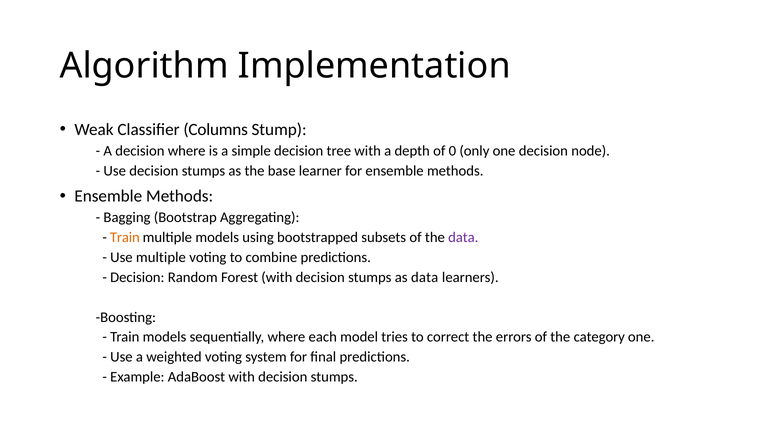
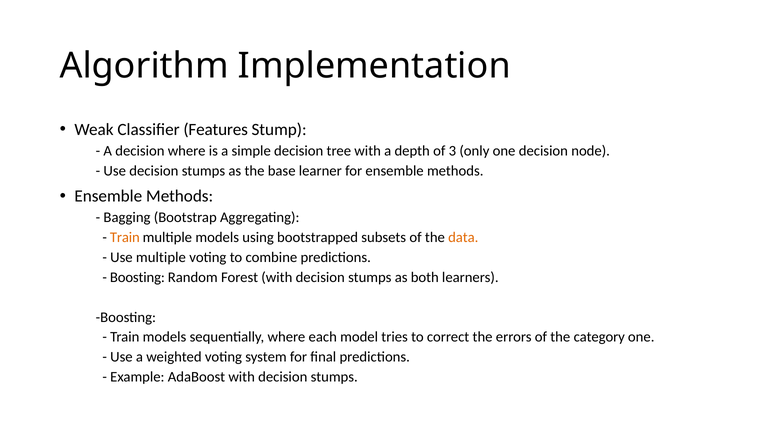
Columns: Columns -> Features
0: 0 -> 3
data at (463, 237) colour: purple -> orange
Decision at (137, 277): Decision -> Boosting
as data: data -> both
